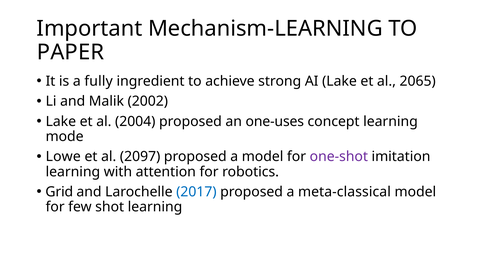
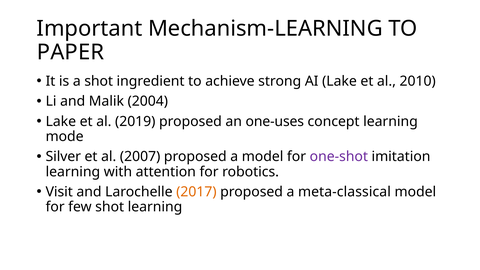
a fully: fully -> shot
2065: 2065 -> 2010
2002: 2002 -> 2004
2004: 2004 -> 2019
Lowe: Lowe -> Silver
2097: 2097 -> 2007
Grid: Grid -> Visit
2017 colour: blue -> orange
